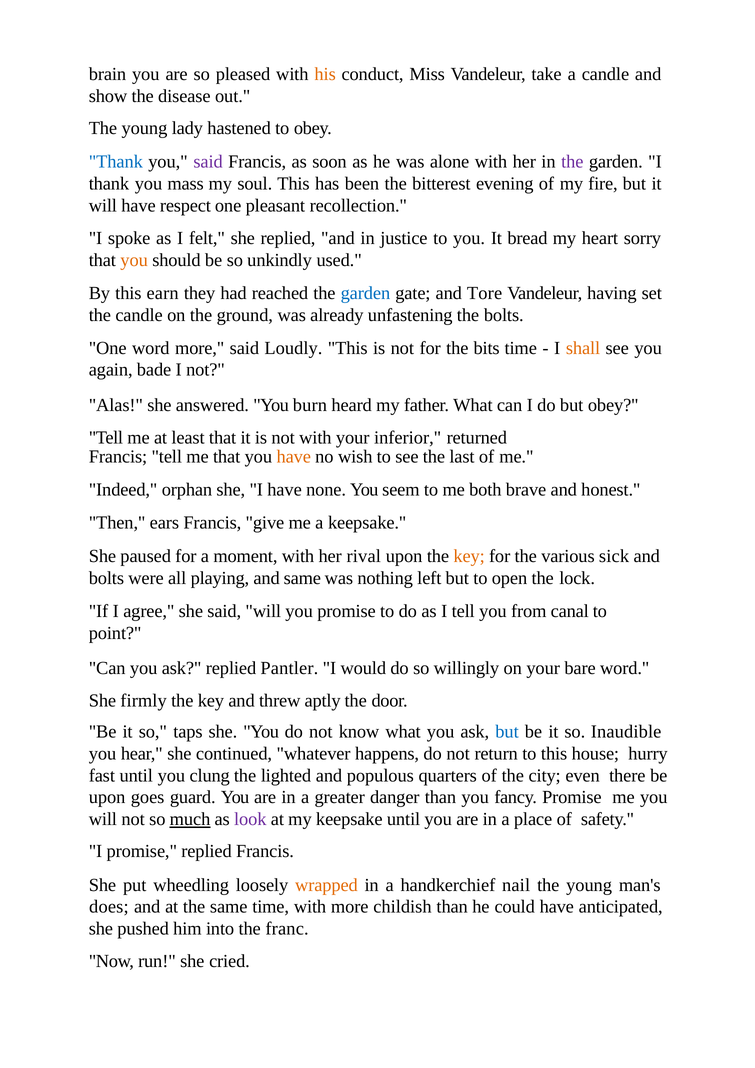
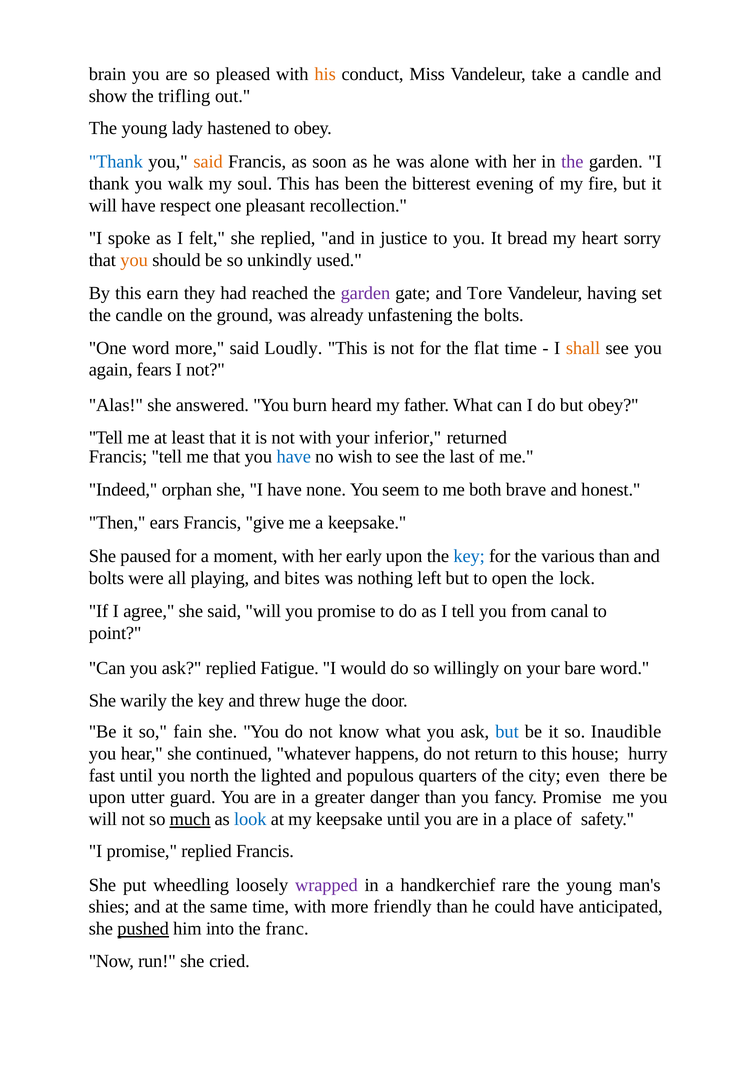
disease: disease -> trifling
said at (208, 162) colour: purple -> orange
mass: mass -> walk
garden at (365, 293) colour: blue -> purple
bits: bits -> flat
bade: bade -> fears
have at (294, 457) colour: orange -> blue
rival: rival -> early
key at (469, 556) colour: orange -> blue
various sick: sick -> than
and same: same -> bites
Pantler: Pantler -> Fatigue
firmly: firmly -> warily
aptly: aptly -> huge
taps: taps -> fain
clung: clung -> north
goes: goes -> utter
look colour: purple -> blue
wrapped colour: orange -> purple
nail: nail -> rare
does: does -> shies
childish: childish -> friendly
pushed underline: none -> present
